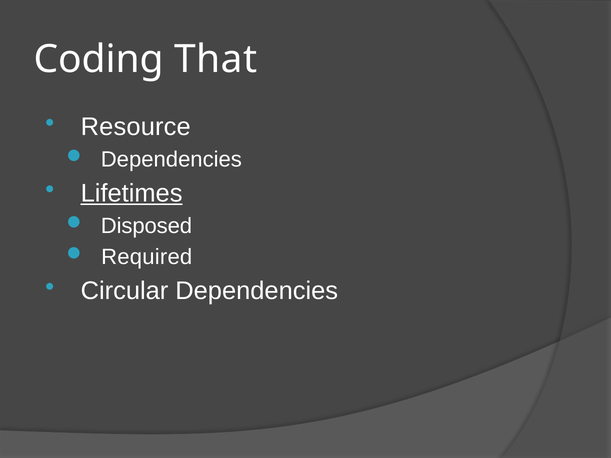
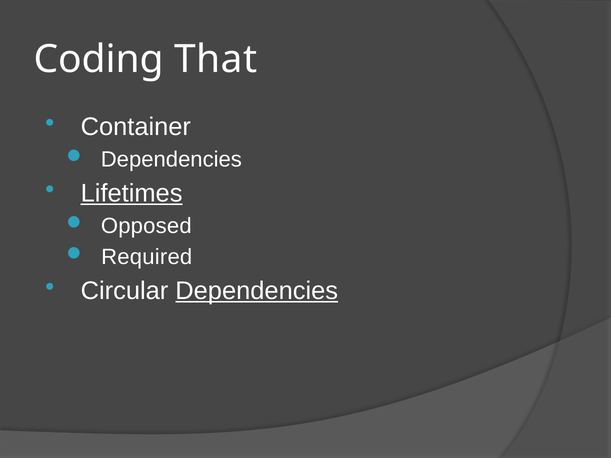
Resource: Resource -> Container
Disposed: Disposed -> Opposed
Dependencies at (257, 291) underline: none -> present
